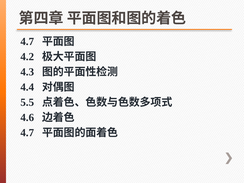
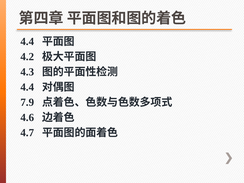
4.7 at (27, 42): 4.7 -> 4.4
5.5: 5.5 -> 7.9
